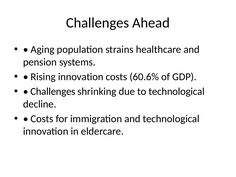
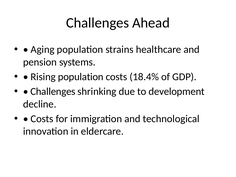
Rising innovation: innovation -> population
60.6%: 60.6% -> 18.4%
to technological: technological -> development
